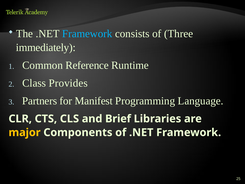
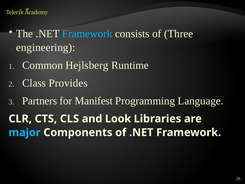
immediately: immediately -> engineering
Reference: Reference -> Hejlsberg
Brief: Brief -> Look
major colour: yellow -> light blue
